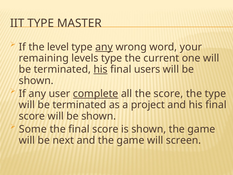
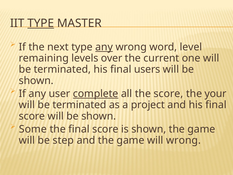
TYPE at (41, 23) underline: none -> present
level: level -> next
your: your -> level
levels type: type -> over
his at (101, 69) underline: present -> none
the type: type -> your
next: next -> step
will screen: screen -> wrong
